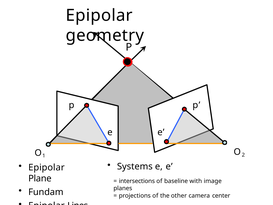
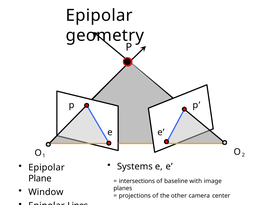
Fundam: Fundam -> Window
